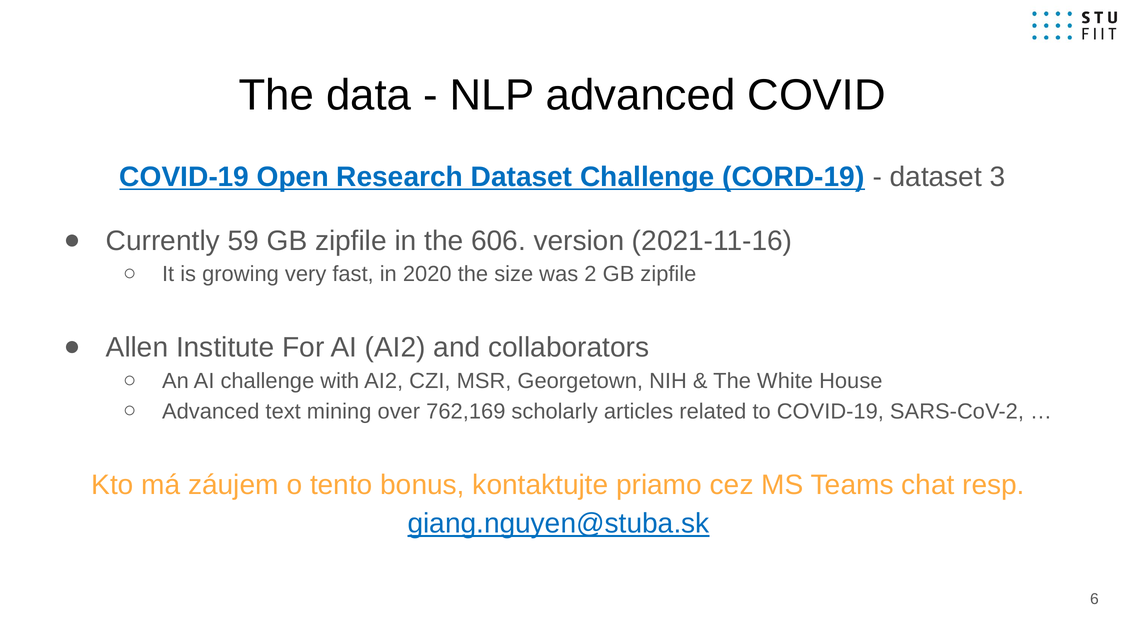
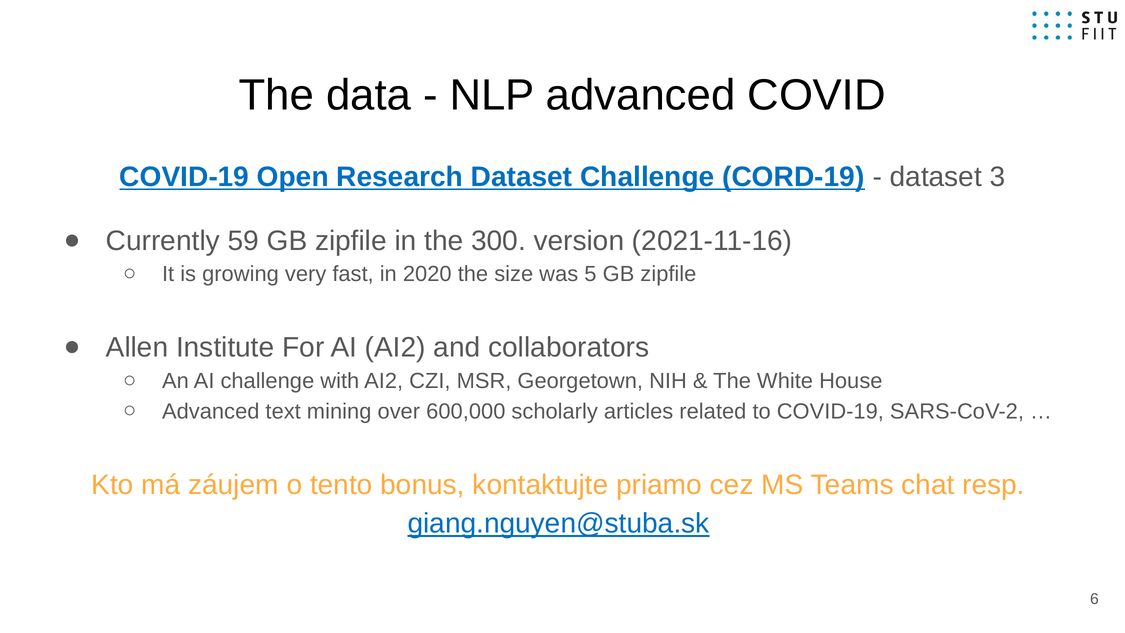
606: 606 -> 300
2: 2 -> 5
762,169: 762,169 -> 600,000
